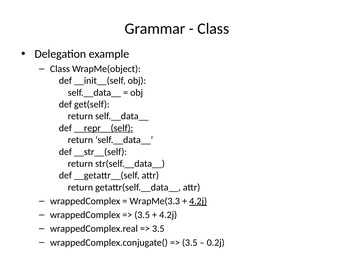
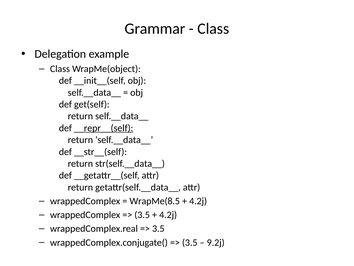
WrapMe(3.3: WrapMe(3.3 -> WrapMe(8.5
4.2j at (198, 201) underline: present -> none
0.2j: 0.2j -> 9.2j
